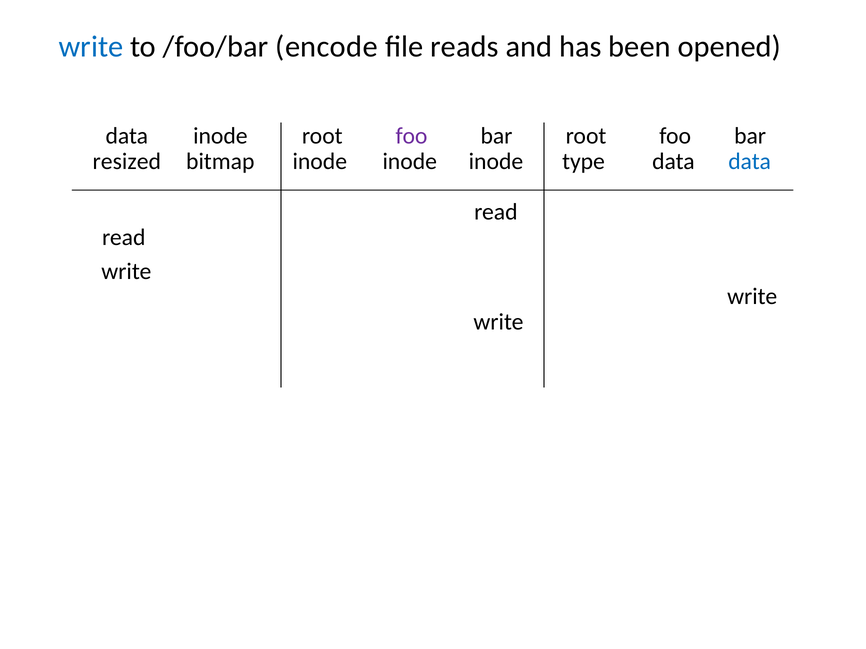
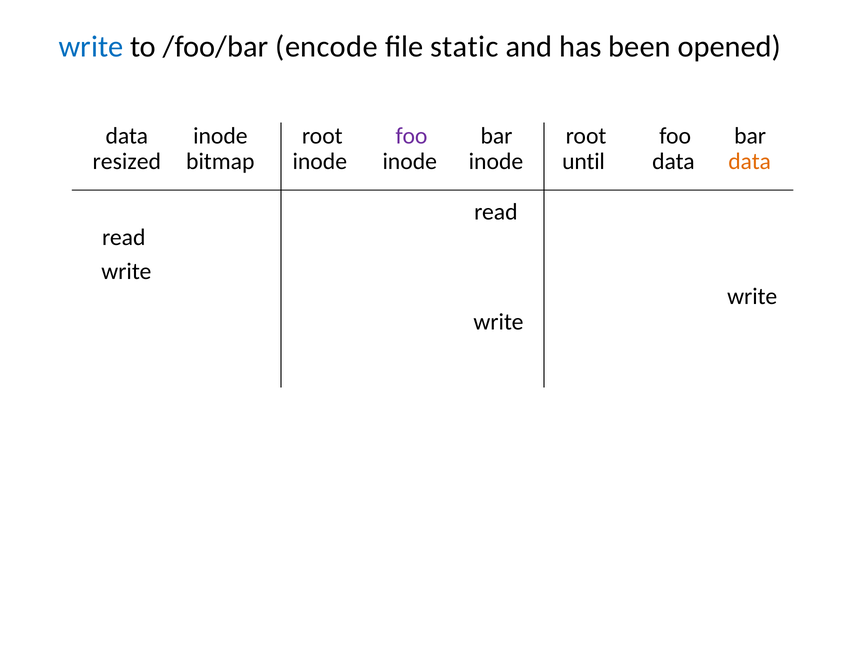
reads: reads -> static
type: type -> until
data at (750, 162) colour: blue -> orange
